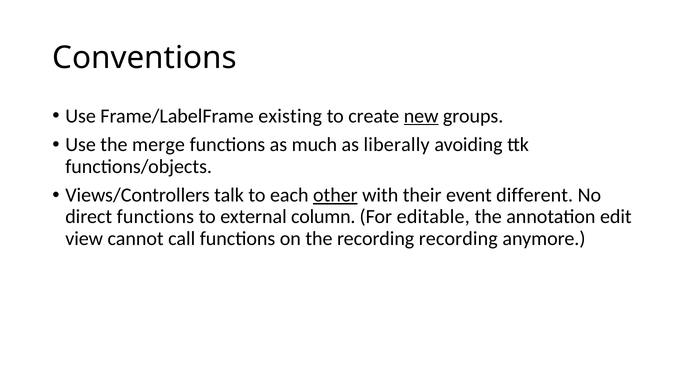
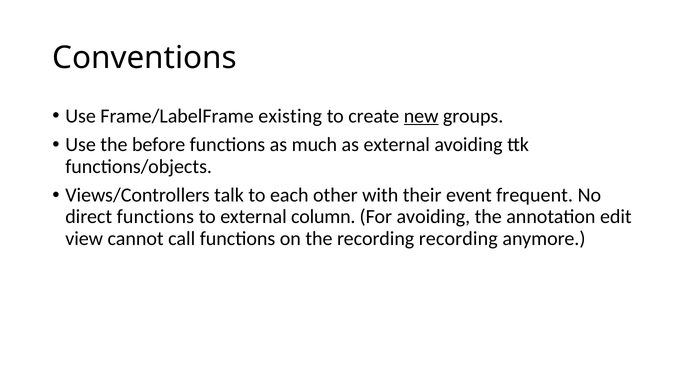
merge: merge -> before
as liberally: liberally -> external
other underline: present -> none
different: different -> frequent
For editable: editable -> avoiding
